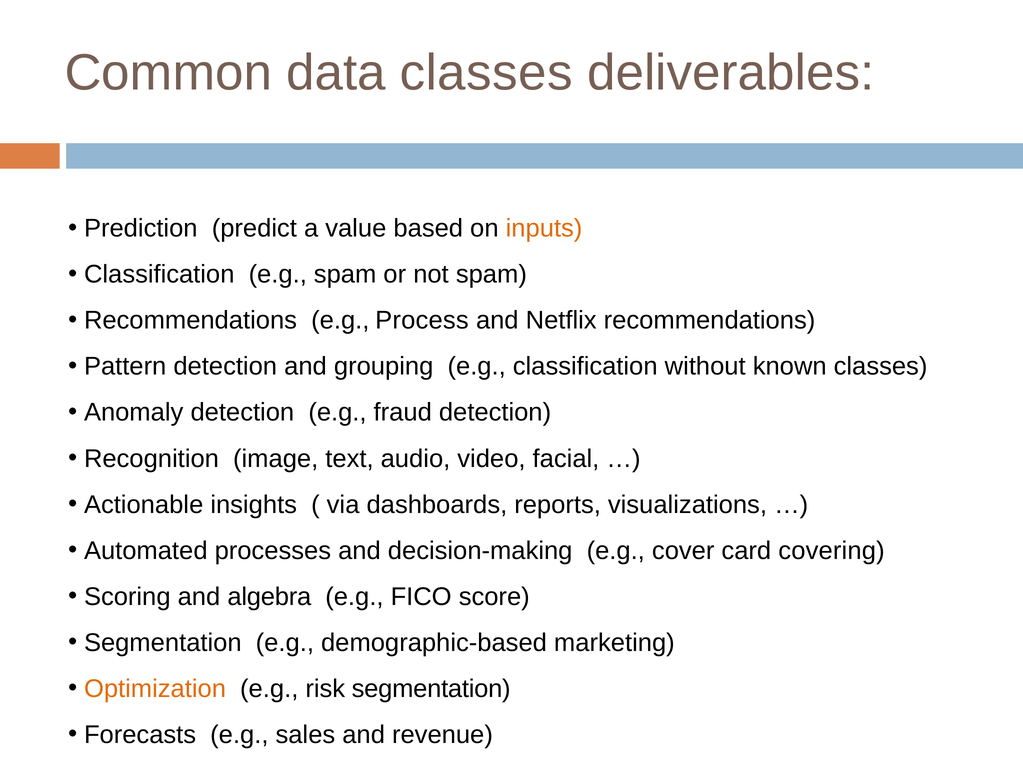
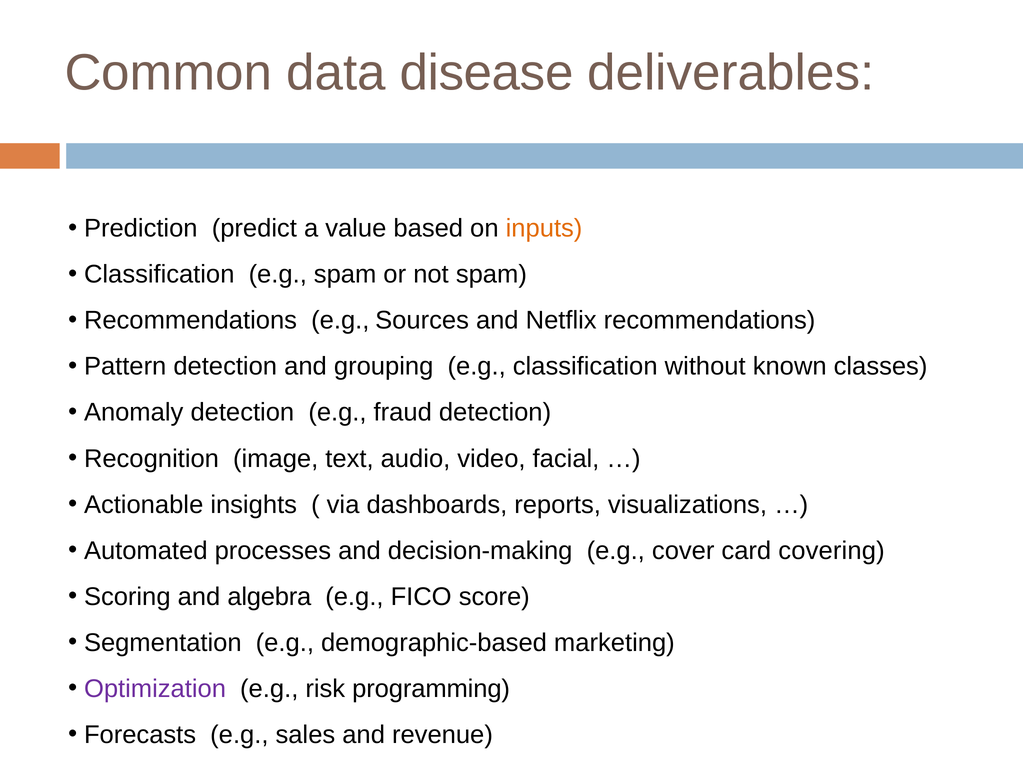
data classes: classes -> disease
Process: Process -> Sources
Optimization colour: orange -> purple
risk segmentation: segmentation -> programming
